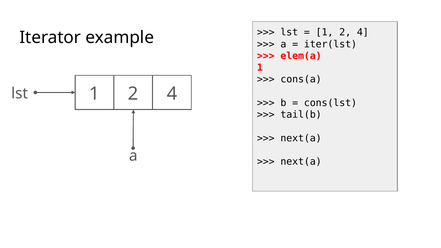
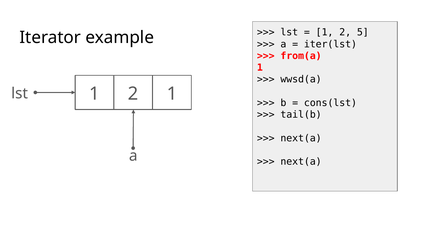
4 at (363, 32): 4 -> 5
elem(a: elem(a -> from(a
cons(a: cons(a -> wwsd(a
4 at (172, 94): 4 -> 1
